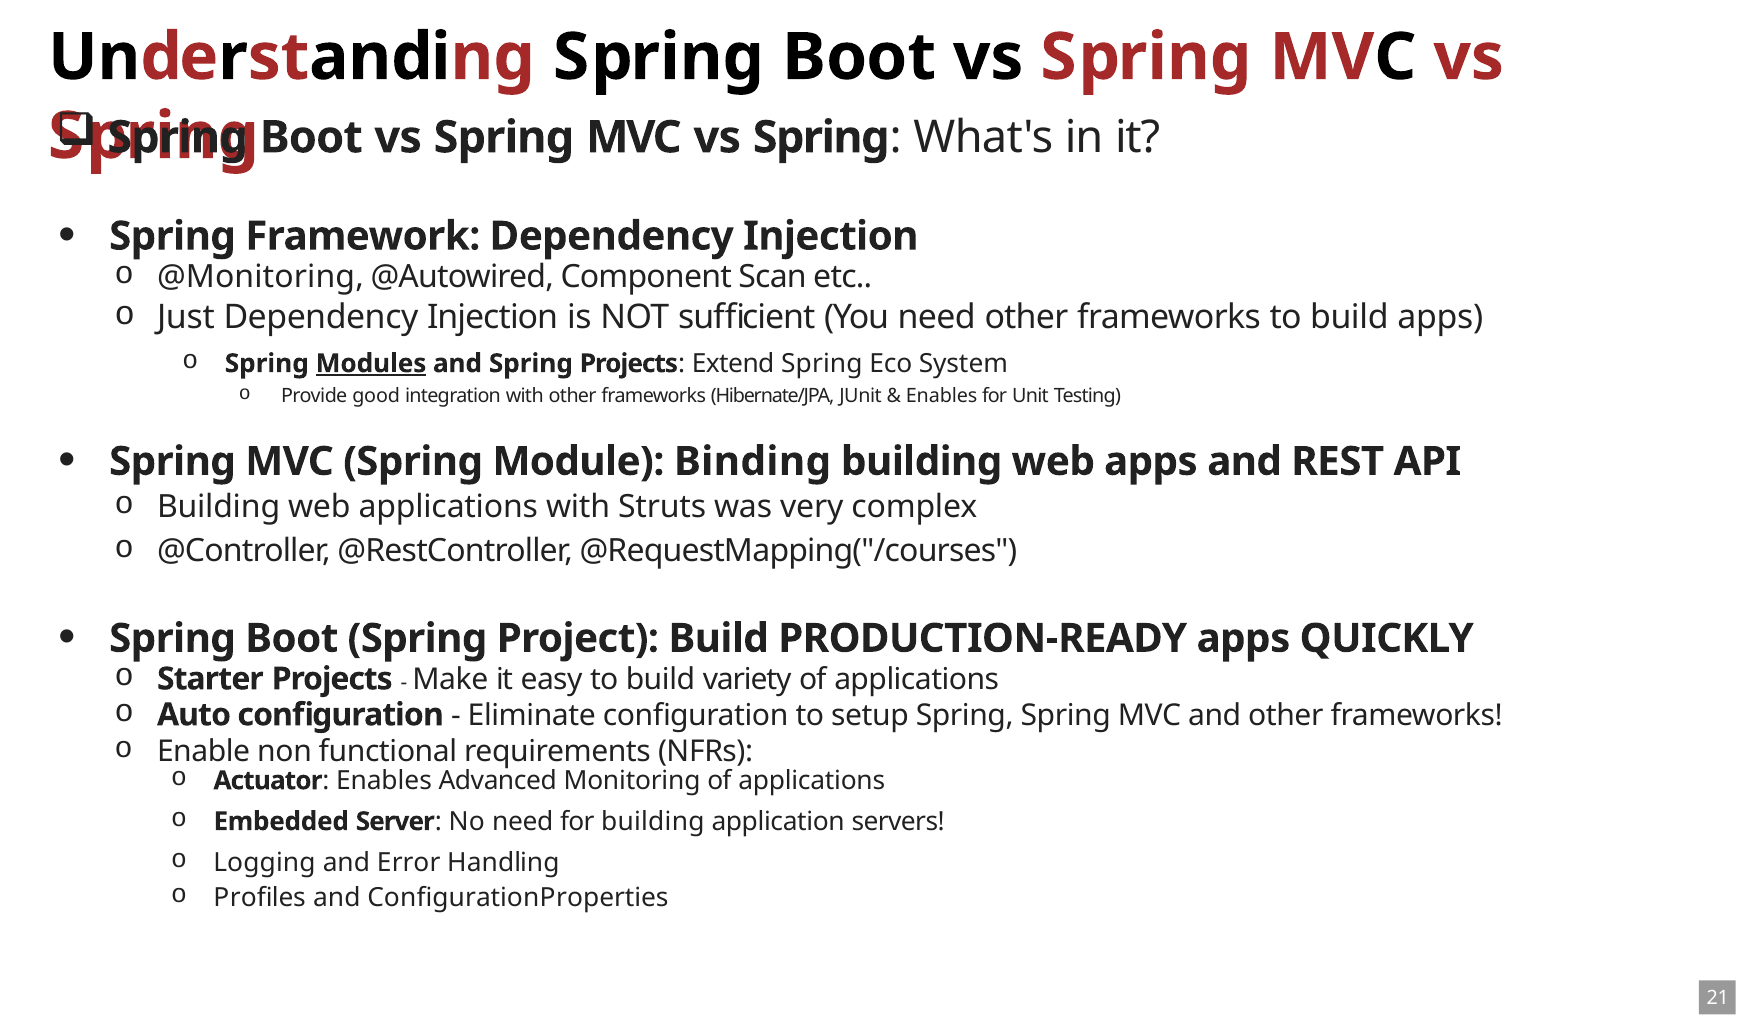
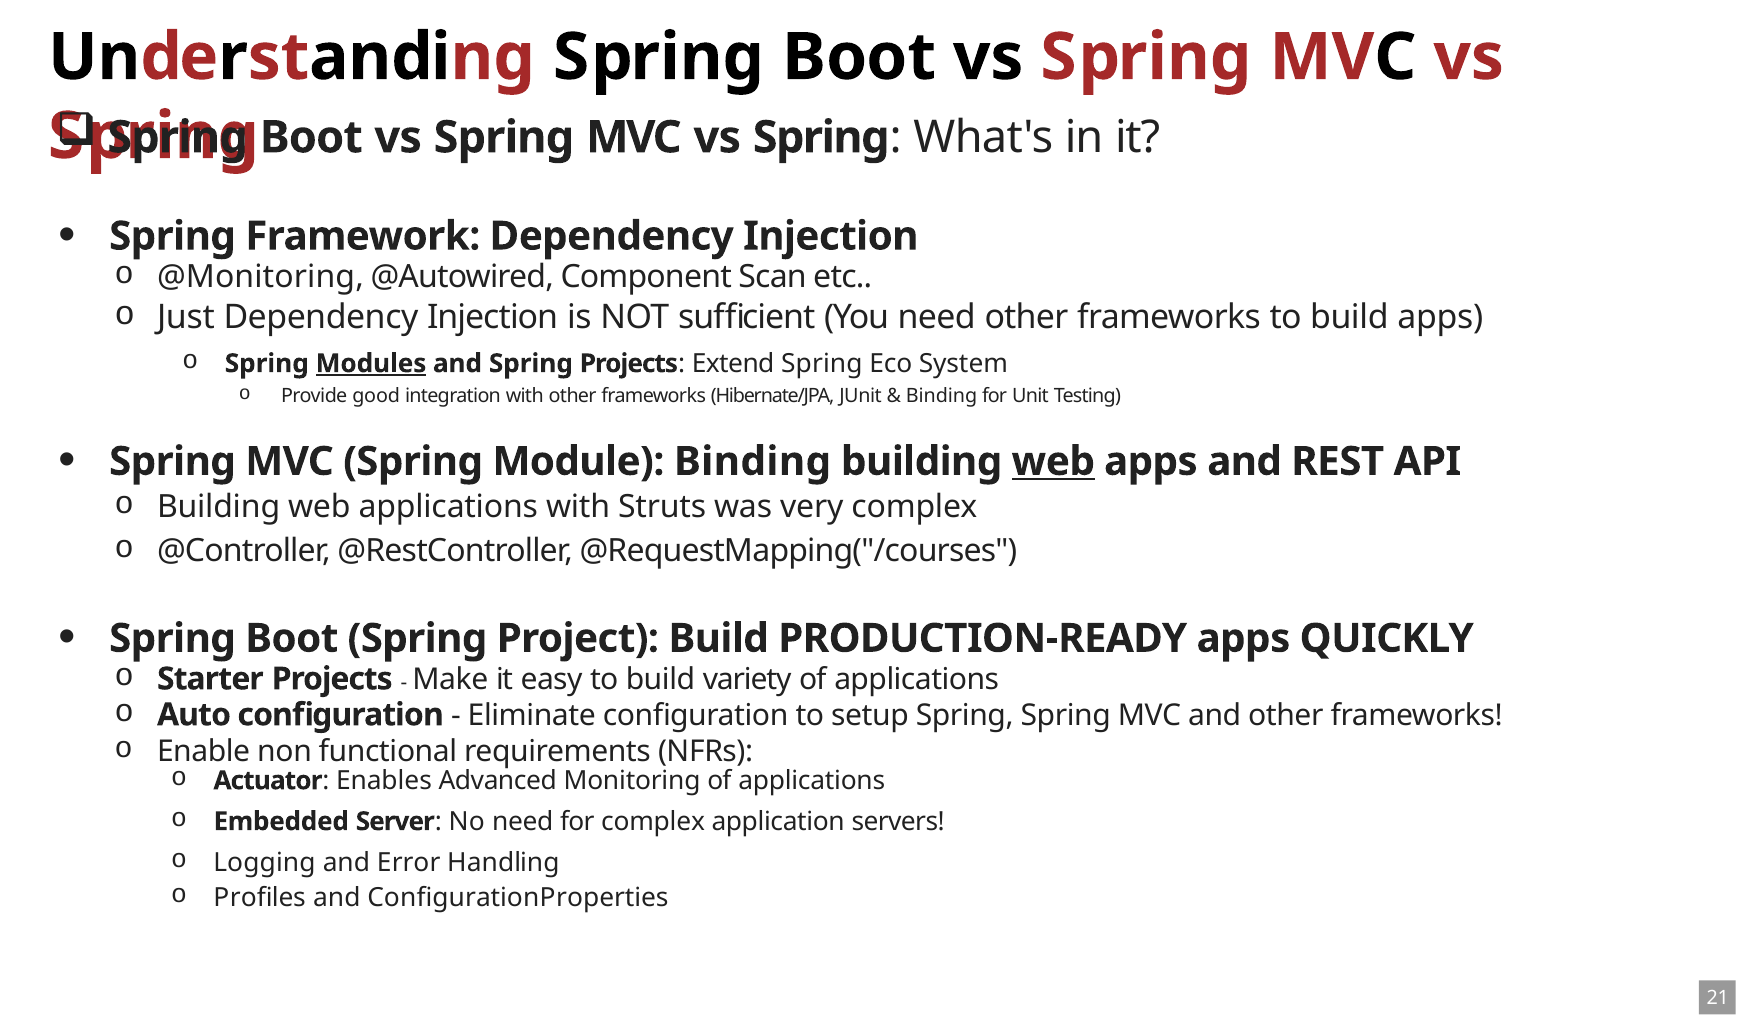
Enables at (942, 396): Enables -> Binding
web at (1053, 462) underline: none -> present
for building: building -> complex
